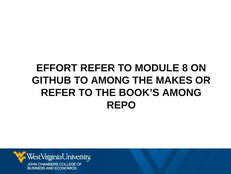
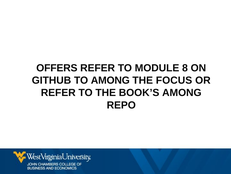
EFFORT: EFFORT -> OFFERS
MAKES: MAKES -> FOCUS
